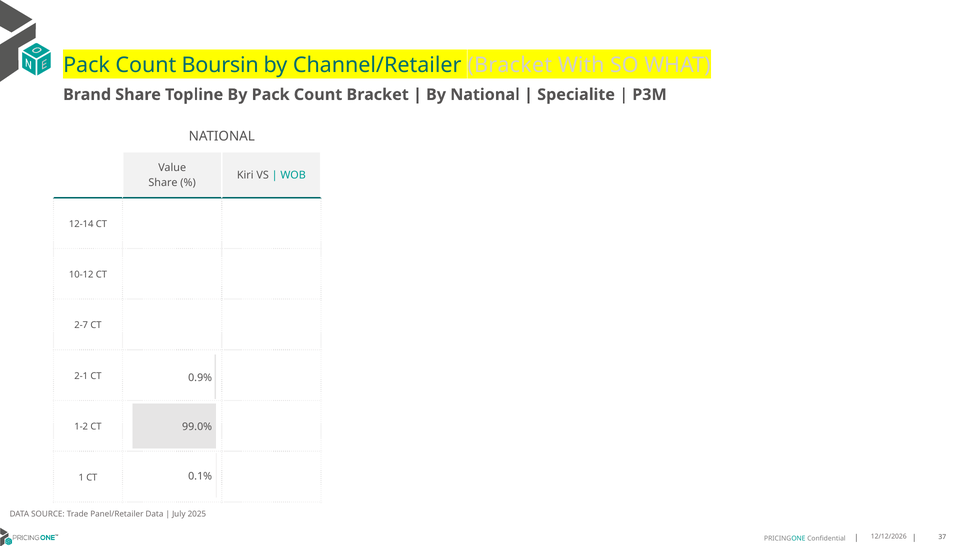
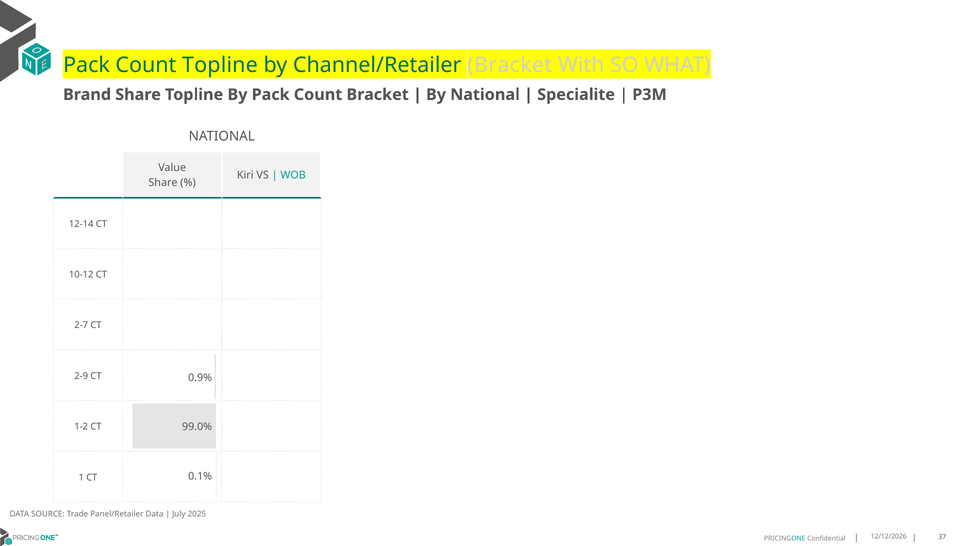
Count Boursin: Boursin -> Topline
2-1: 2-1 -> 2-9
